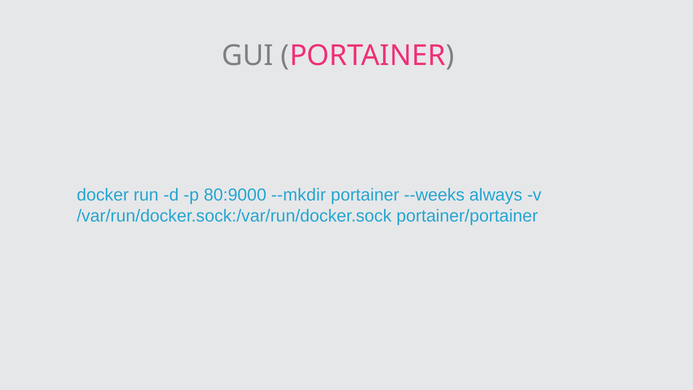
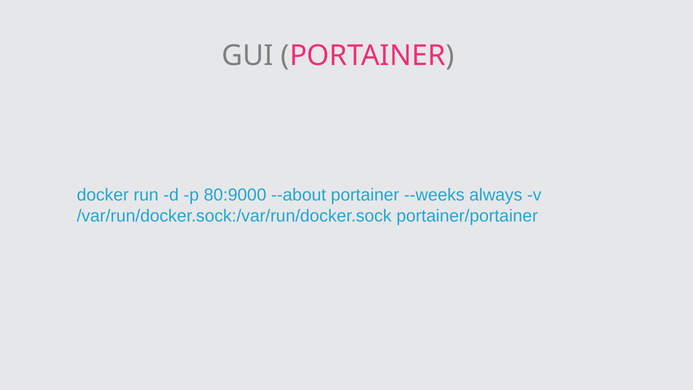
--mkdir: --mkdir -> --about
